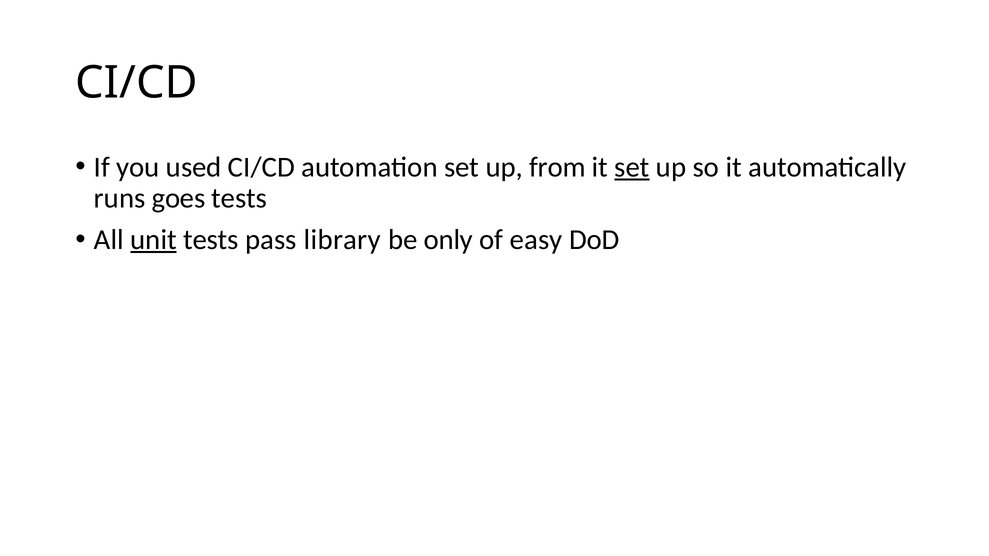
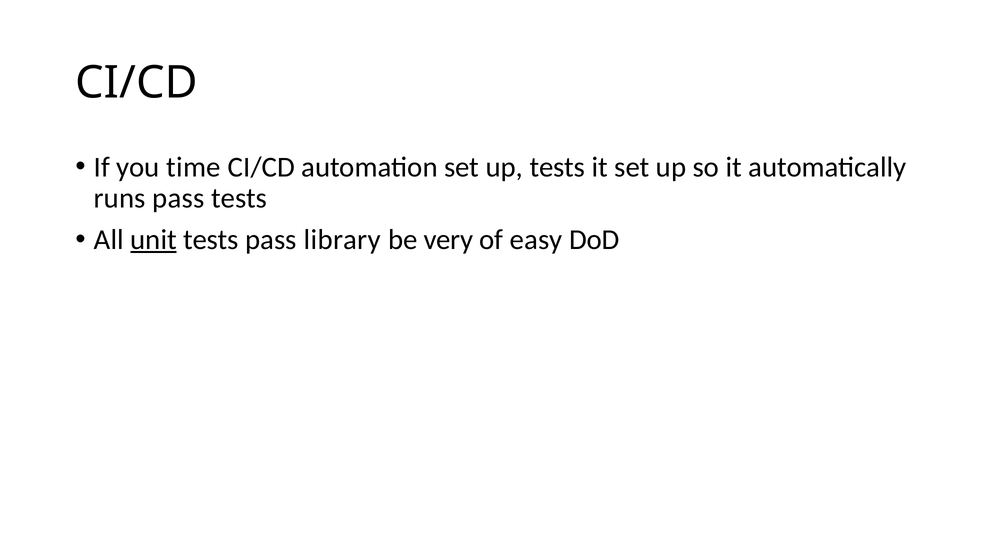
used: used -> time
up from: from -> tests
set at (632, 167) underline: present -> none
runs goes: goes -> pass
only: only -> very
